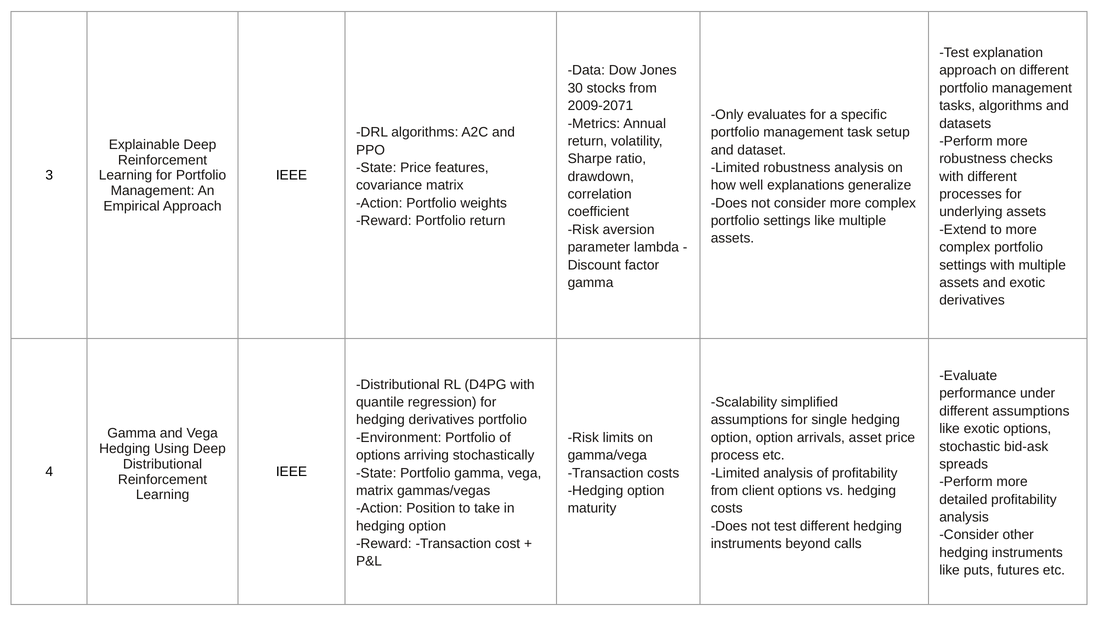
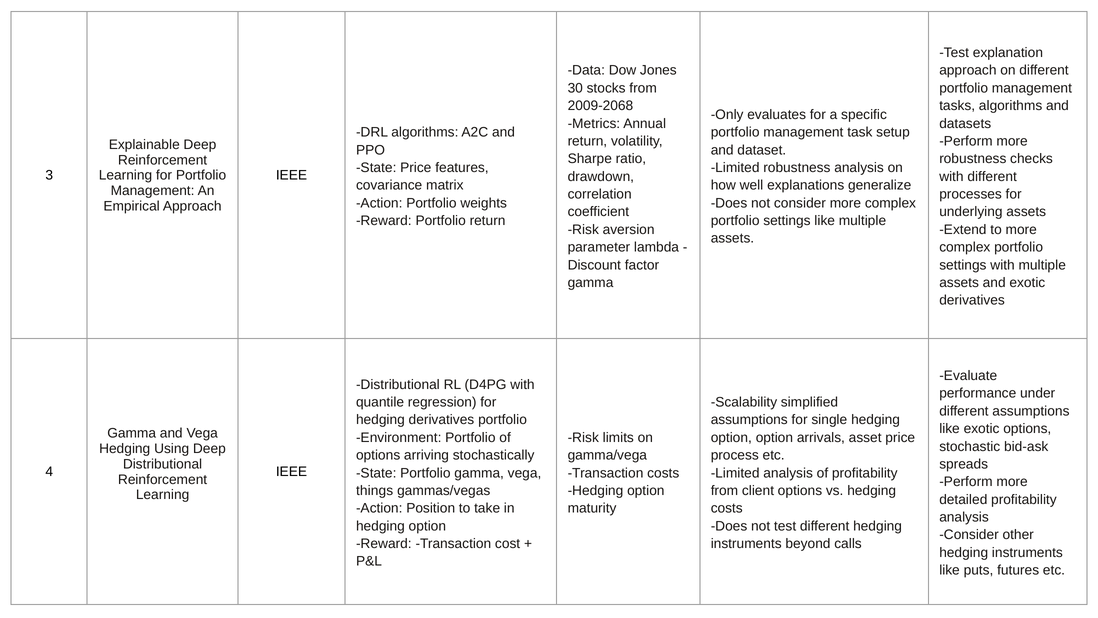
2009-2071: 2009-2071 -> 2009-2068
matrix at (375, 490): matrix -> things
